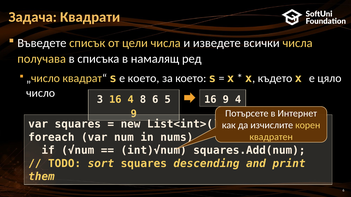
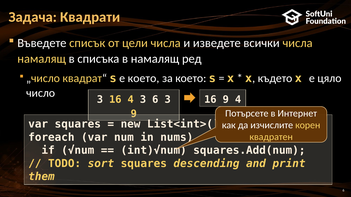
получава at (42, 59): получава -> намалящ
4 8: 8 -> 3
6 5: 5 -> 3
